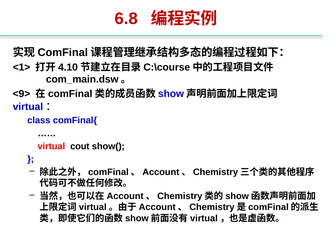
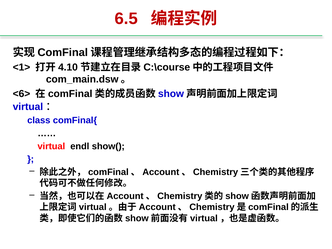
6.8: 6.8 -> 6.5
<9>: <9> -> <6>
cout: cout -> endl
